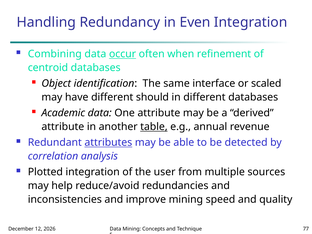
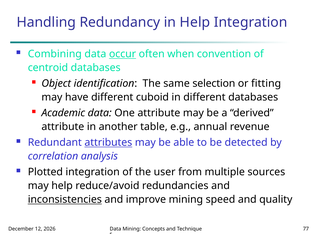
in Even: Even -> Help
refinement: refinement -> convention
interface: interface -> selection
scaled: scaled -> fitting
should: should -> cuboid
table underline: present -> none
inconsistencies underline: none -> present
